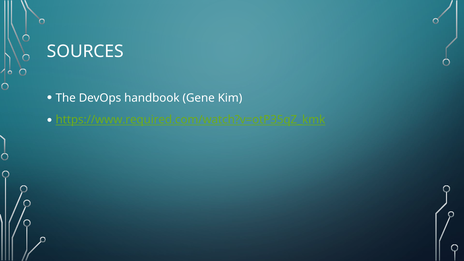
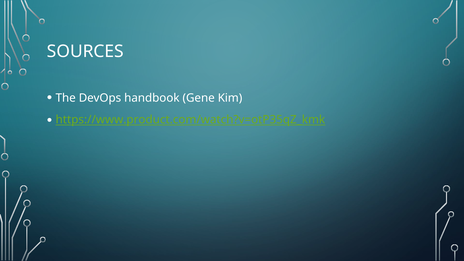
https://www.required.com/watch?v=otP35qZ_kmk: https://www.required.com/watch?v=otP35qZ_kmk -> https://www.product.com/watch?v=otP35qZ_kmk
